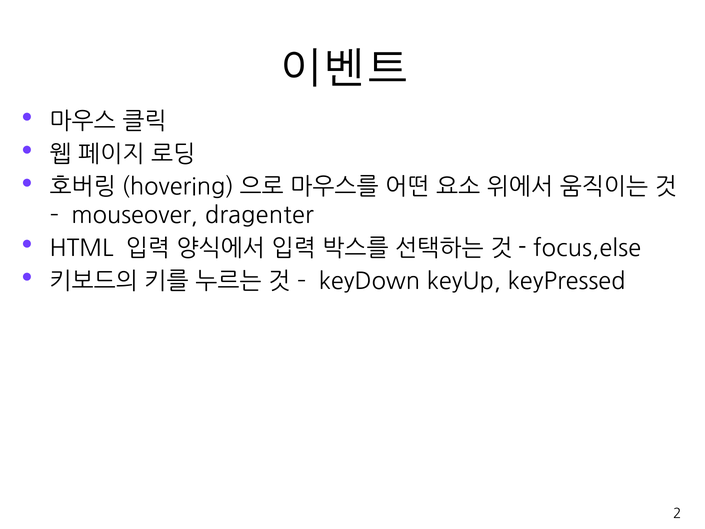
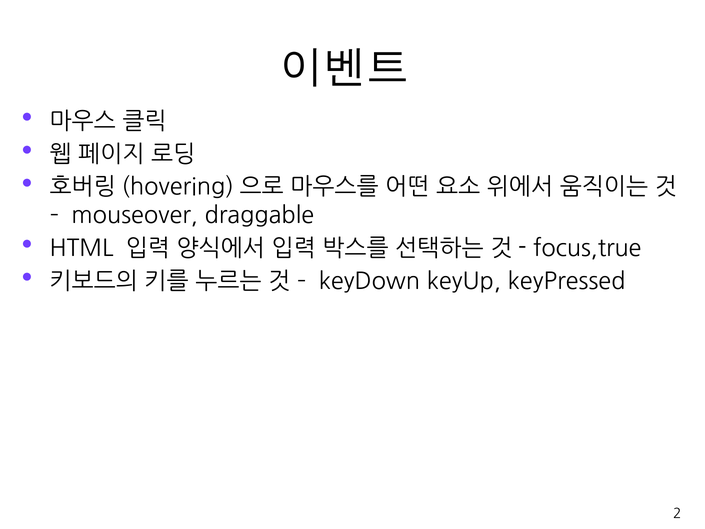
dragenter: dragenter -> draggable
focus,else: focus,else -> focus,true
